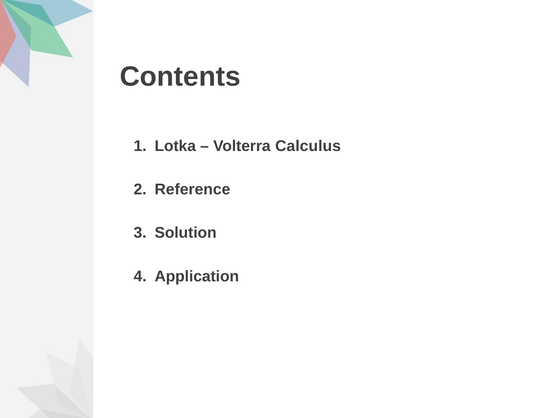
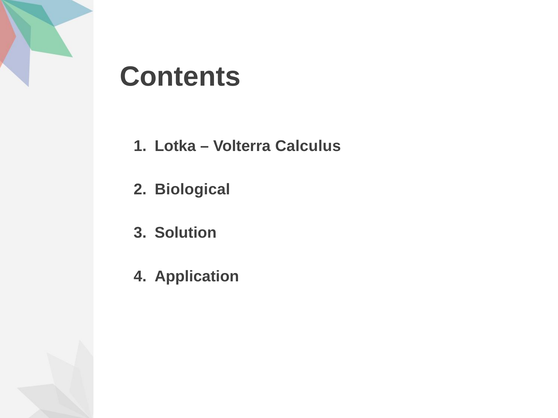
Reference: Reference -> Biological
